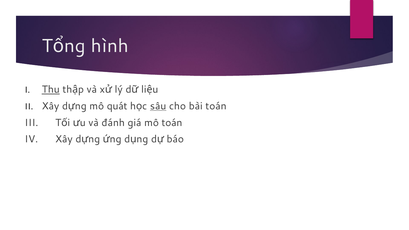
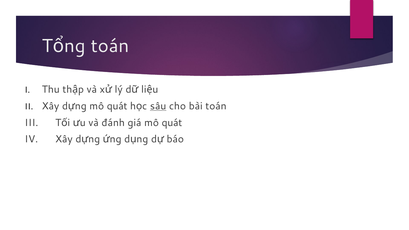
hình at (110, 46): hình -> toán
Thu underline: present -> none
giá mô toán: toán -> quát
